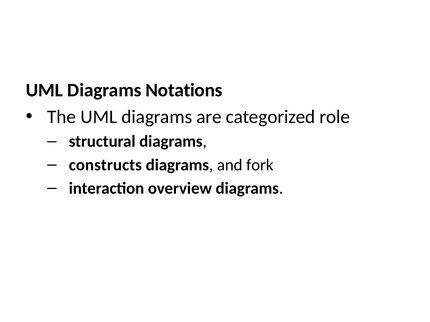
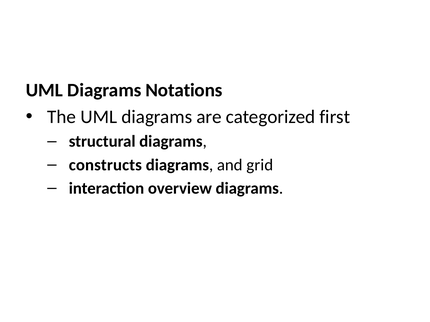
role: role -> first
fork: fork -> grid
